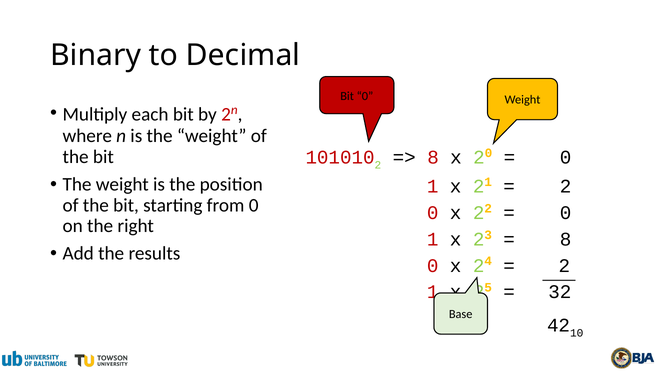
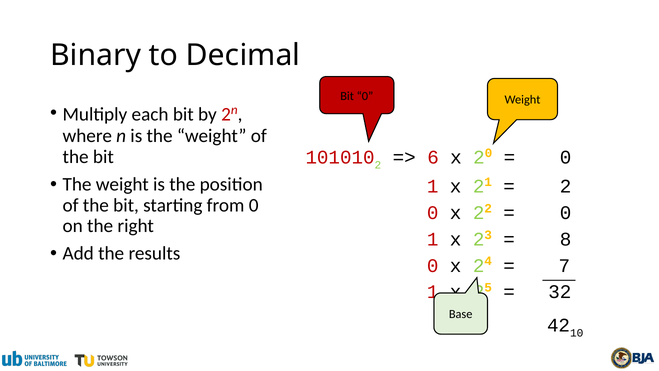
8 at (433, 157): 8 -> 6
2 at (564, 265): 2 -> 7
